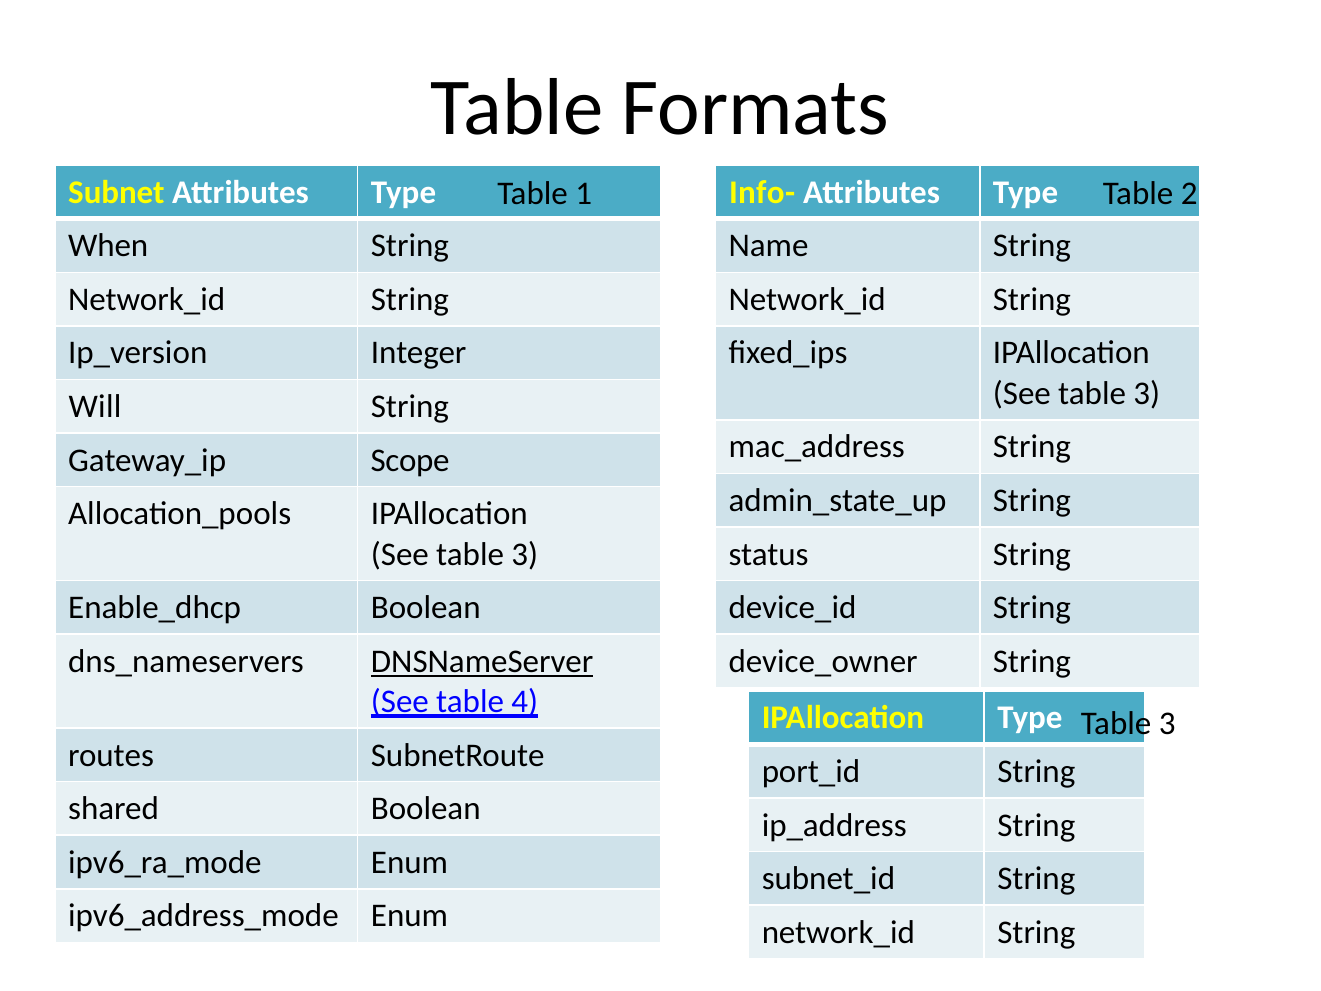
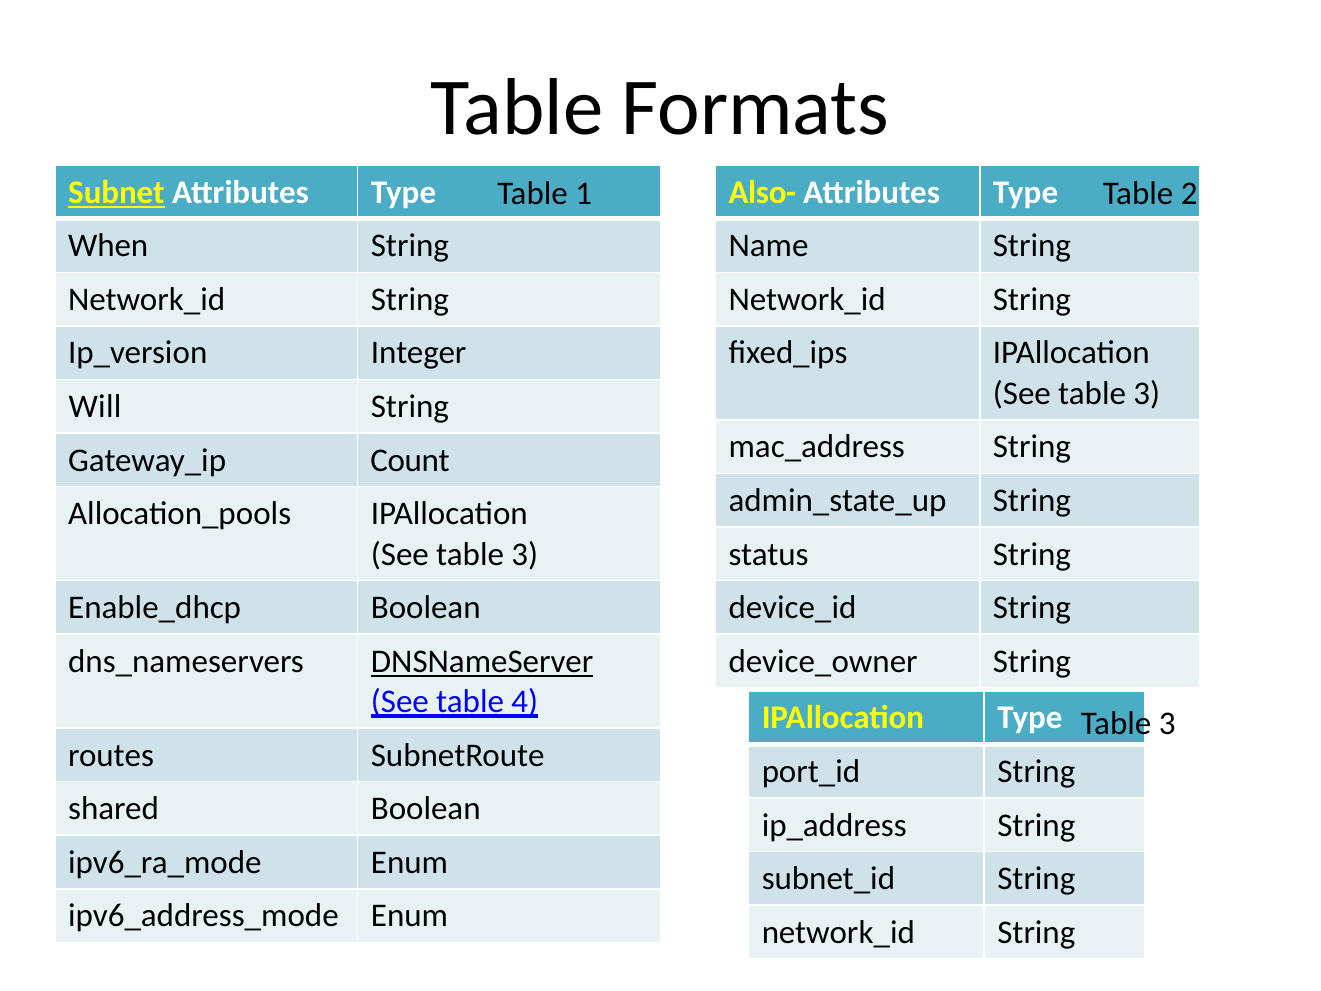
Subnet underline: none -> present
Info-: Info- -> Also-
Scope: Scope -> Count
